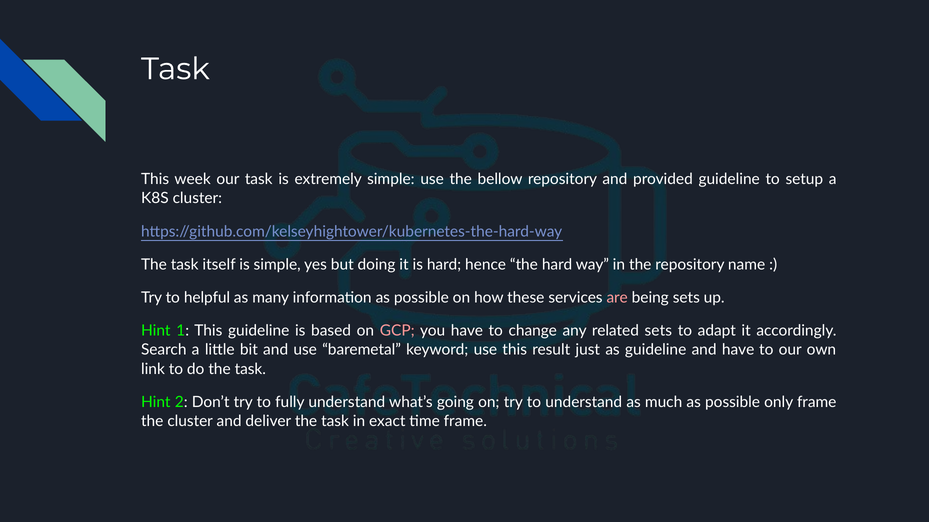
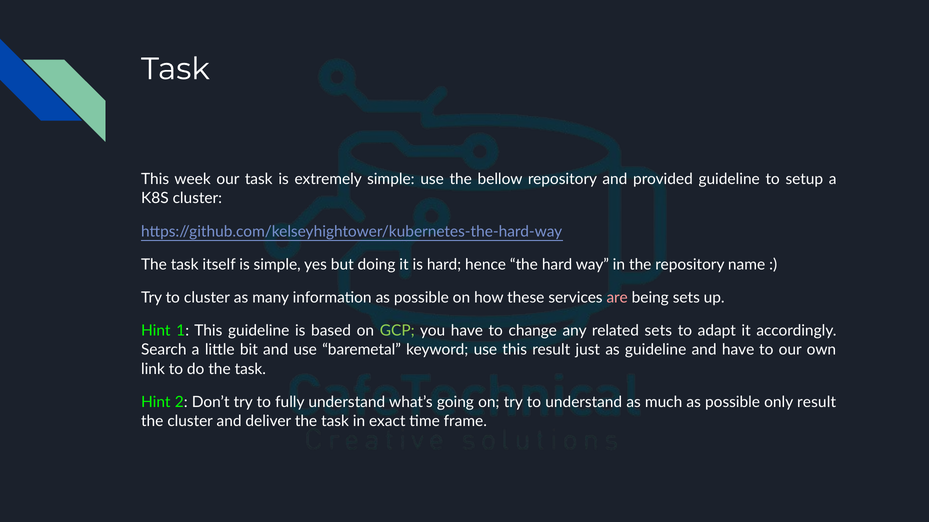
to helpful: helpful -> cluster
GCP colour: pink -> light green
only frame: frame -> result
